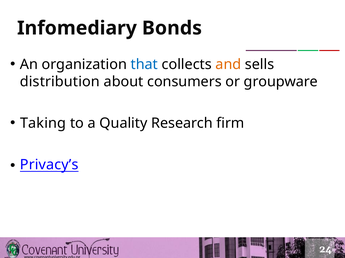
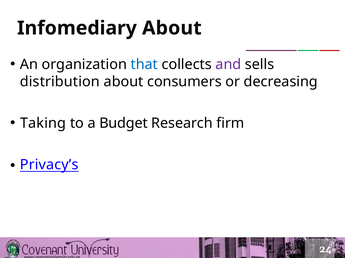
Infomediary Bonds: Bonds -> About
and colour: orange -> purple
groupware: groupware -> decreasing
Quality: Quality -> Budget
